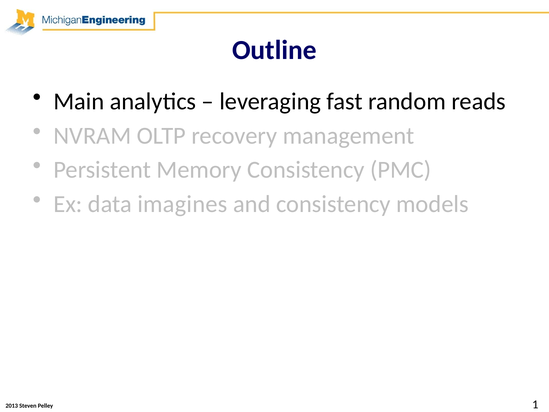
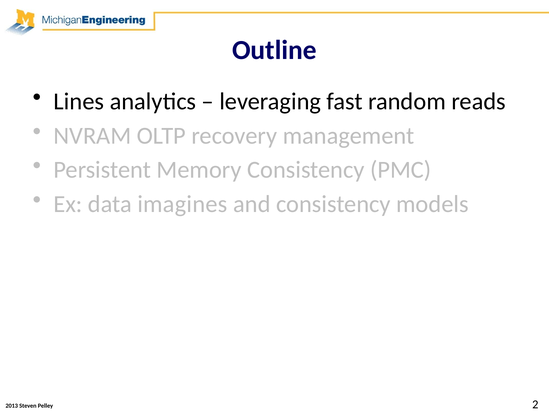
Main: Main -> Lines
1: 1 -> 2
